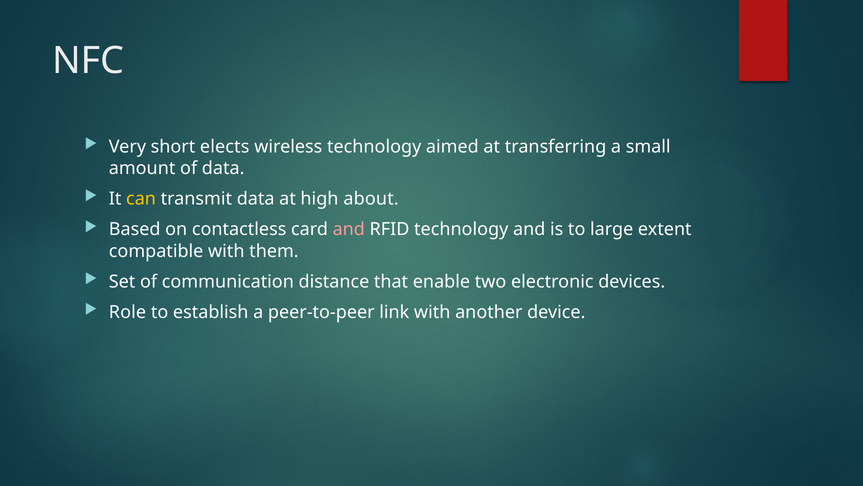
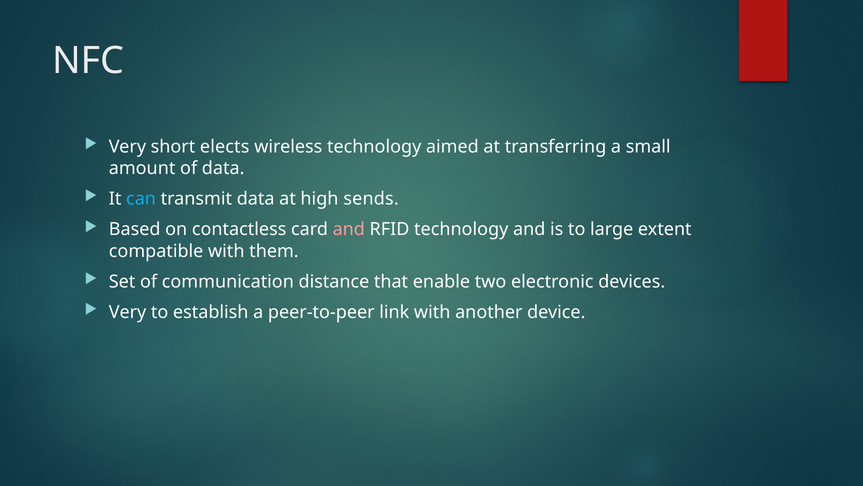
can colour: yellow -> light blue
about: about -> sends
Role at (127, 312): Role -> Very
